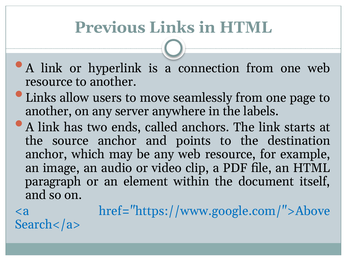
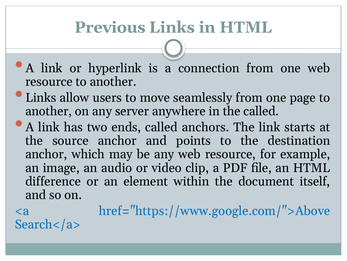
the labels: labels -> called
paragraph: paragraph -> difference
